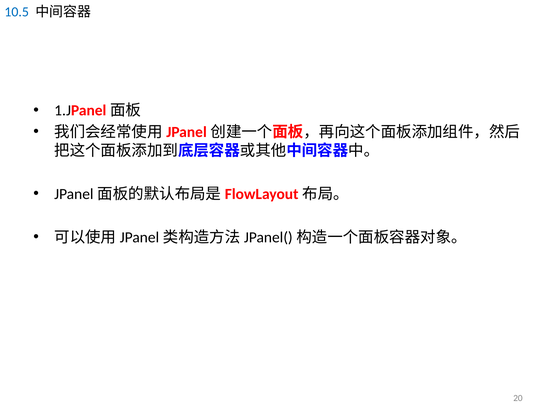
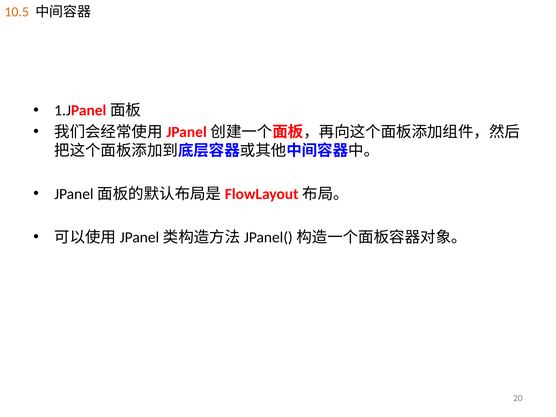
10.5 colour: blue -> orange
